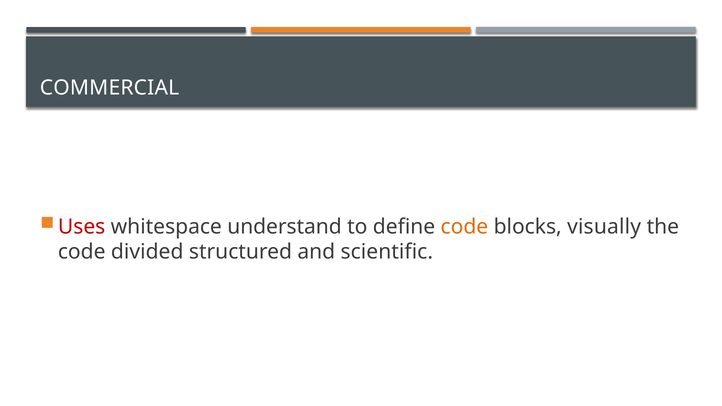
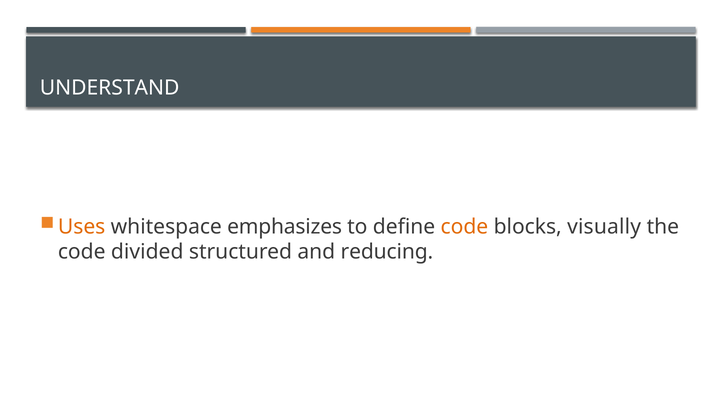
COMMERCIAL: COMMERCIAL -> UNDERSTAND
Uses colour: red -> orange
understand: understand -> emphasizes
scientific: scientific -> reducing
